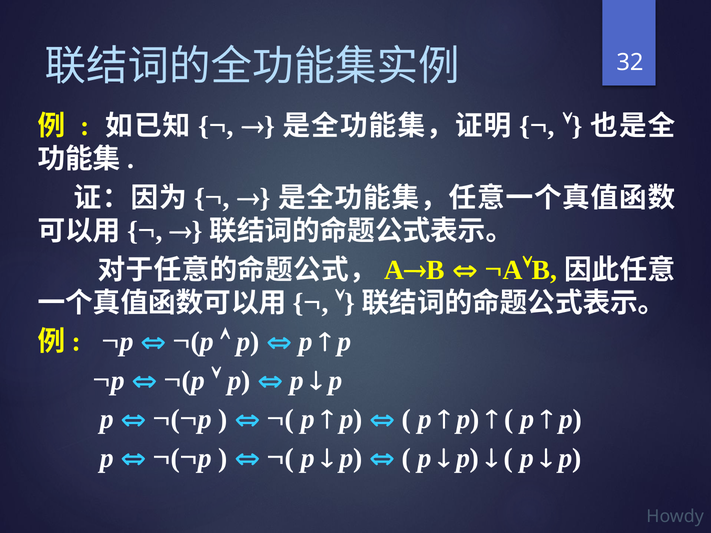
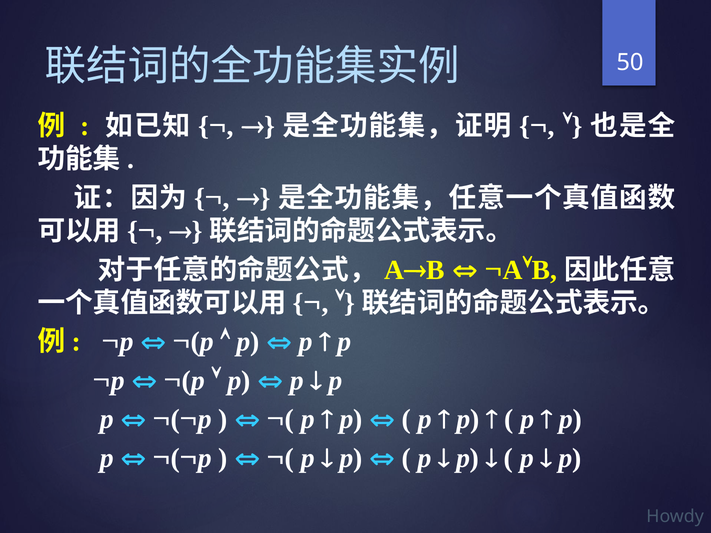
32: 32 -> 50
